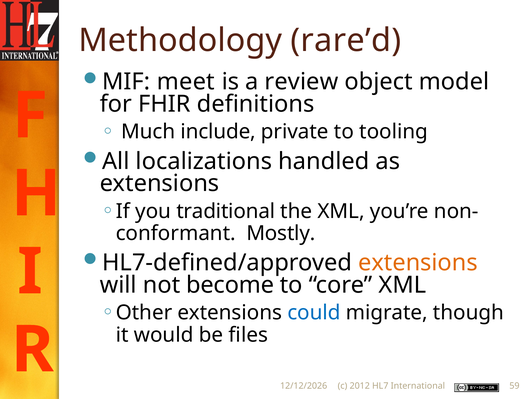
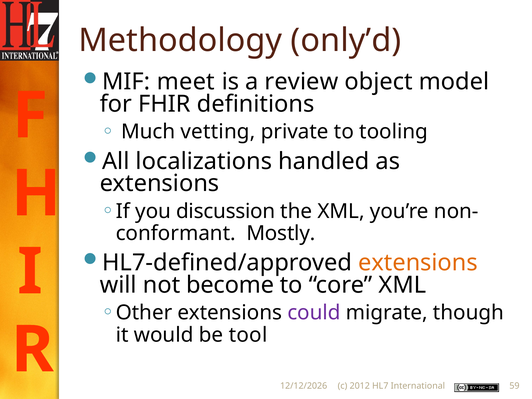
rare’d: rare’d -> only’d
include: include -> vetting
traditional: traditional -> discussion
could colour: blue -> purple
files: files -> tool
